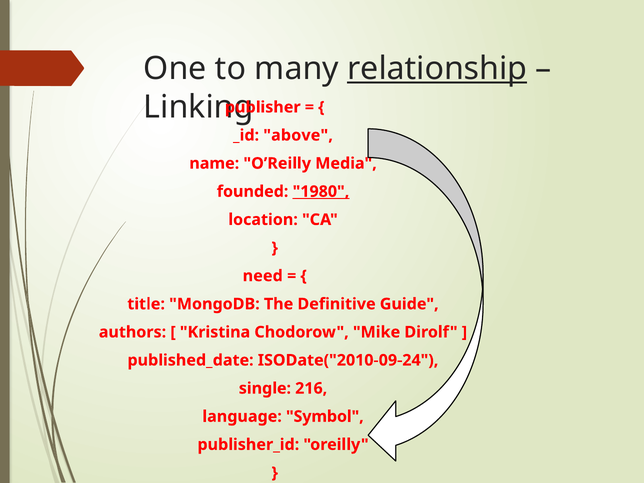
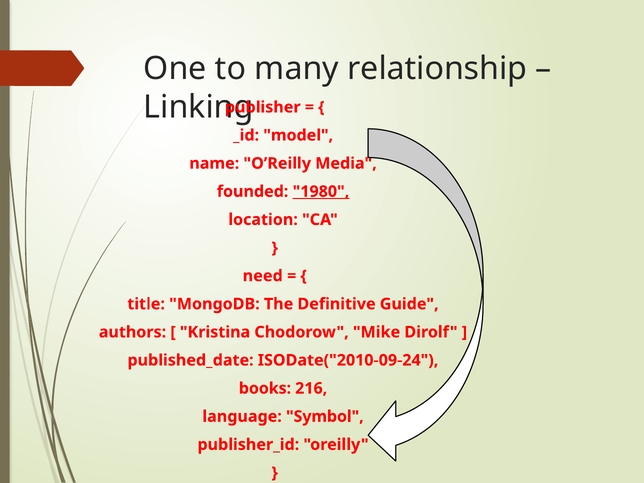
relationship underline: present -> none
above: above -> model
single: single -> books
